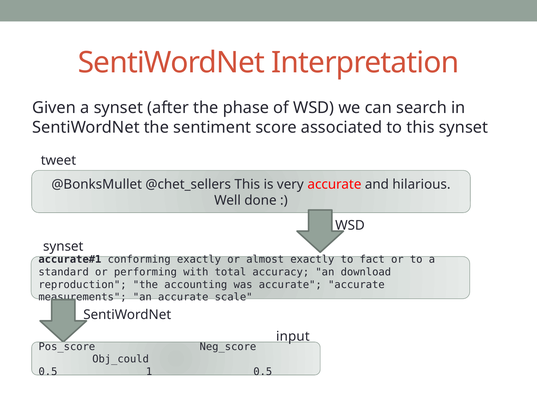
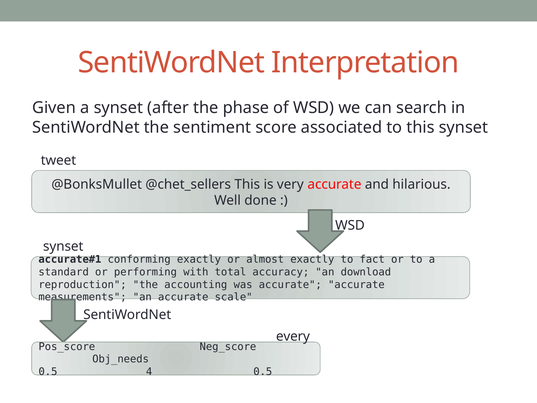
input: input -> every
Obj_could: Obj_could -> Obj_needs
1: 1 -> 4
